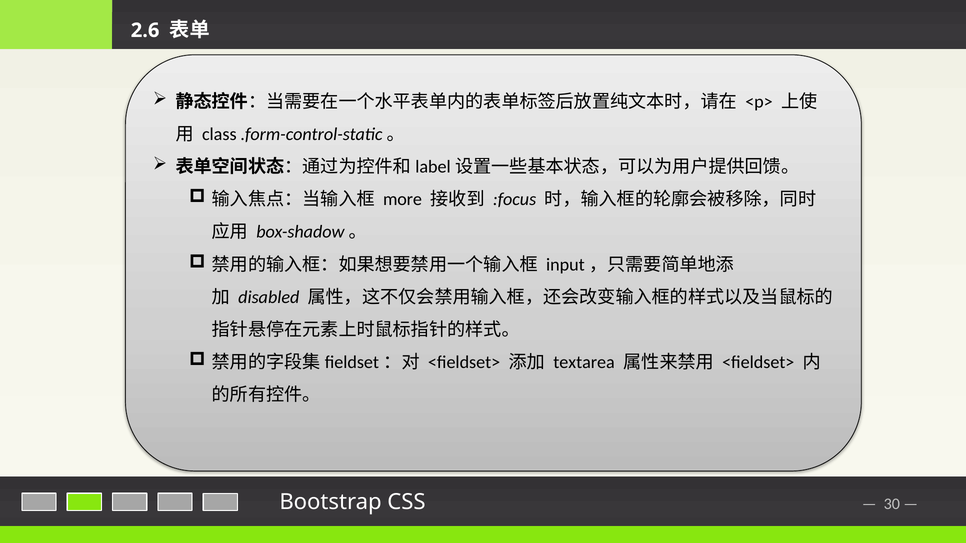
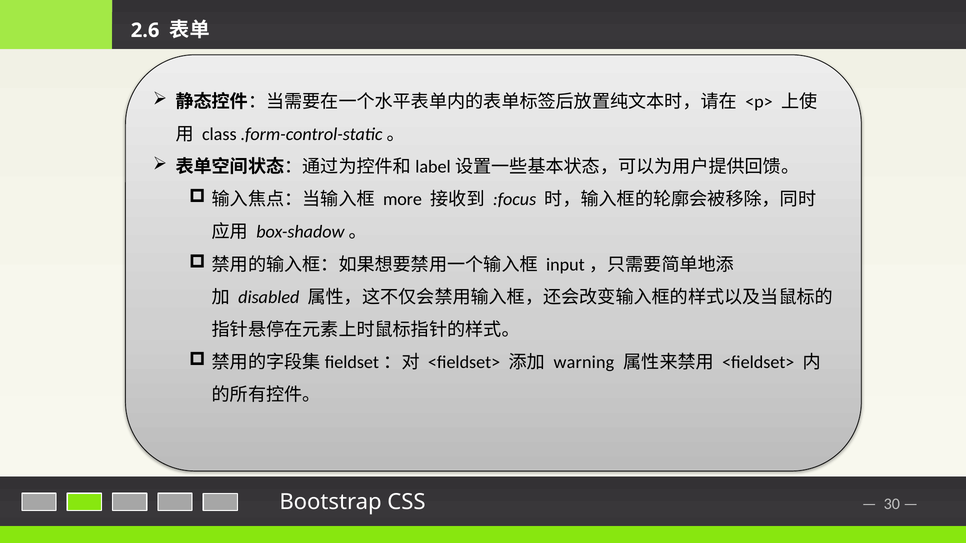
textarea: textarea -> warning
